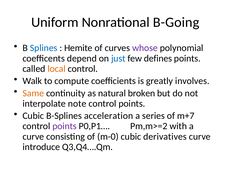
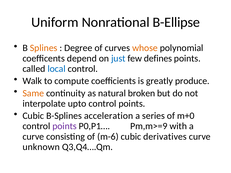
B-Going: B-Going -> B-Ellipse
Splines colour: blue -> orange
Hemite: Hemite -> Degree
whose colour: purple -> orange
local colour: orange -> blue
involves: involves -> produce
note: note -> upto
m+7: m+7 -> m+0
Pm,m>=2: Pm,m>=2 -> Pm,m>=9
m-0: m-0 -> m-6
introduce: introduce -> unknown
